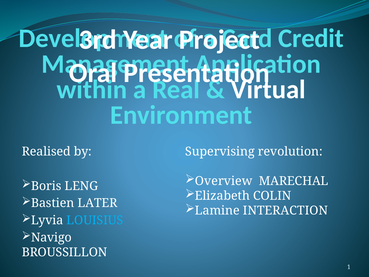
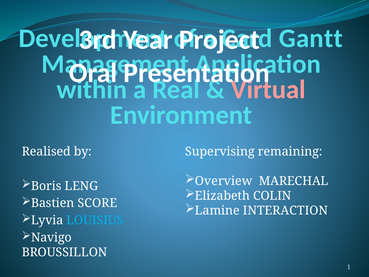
Credit: Credit -> Gantt
Virtual colour: white -> pink
revolution: revolution -> remaining
LATER: LATER -> SCORE
